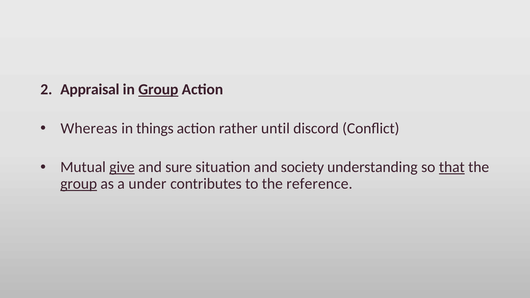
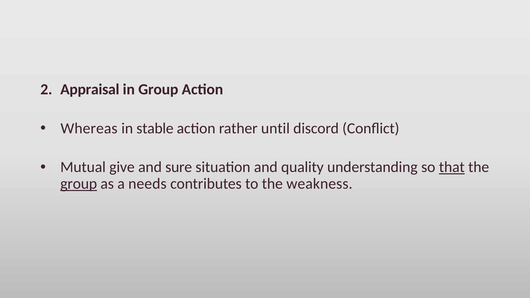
Group at (158, 90) underline: present -> none
things: things -> stable
give underline: present -> none
society: society -> quality
under: under -> needs
reference: reference -> weakness
